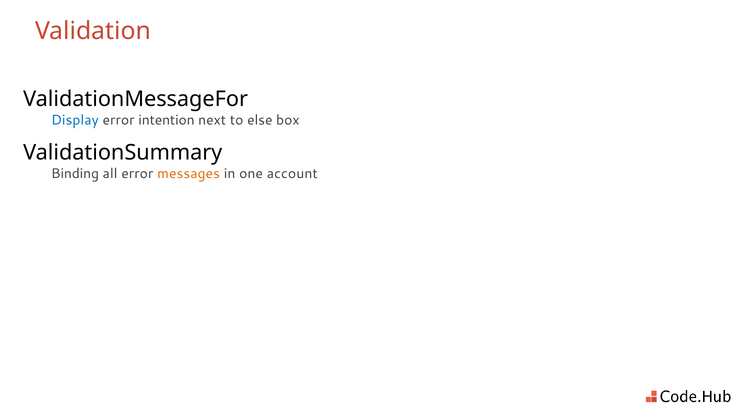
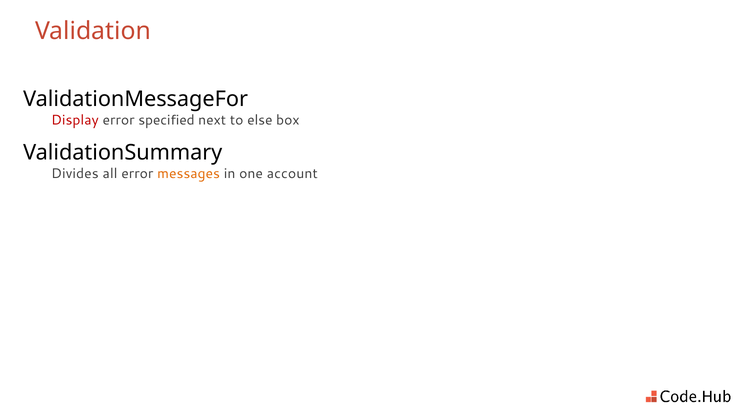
Display colour: blue -> red
intention: intention -> specified
Binding: Binding -> Divides
